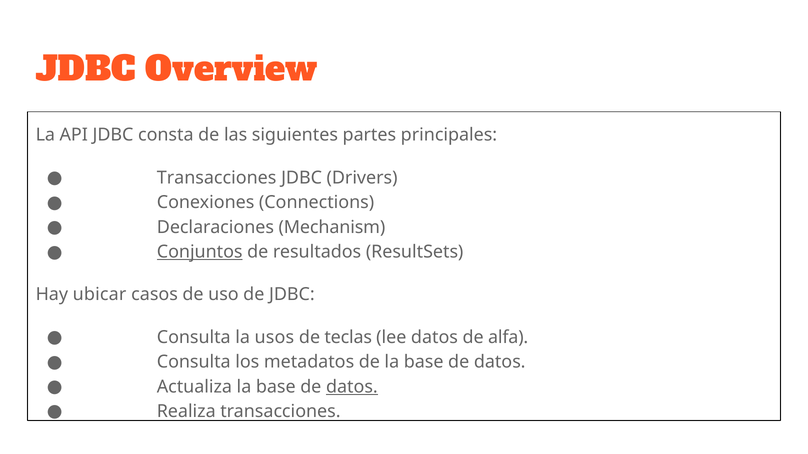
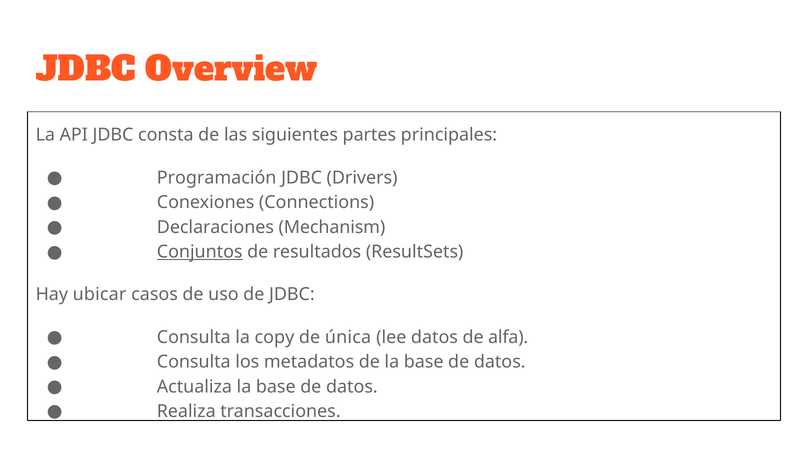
Transacciones at (217, 178): Transacciones -> Programación
usos: usos -> copy
teclas: teclas -> única
datos at (352, 387) underline: present -> none
